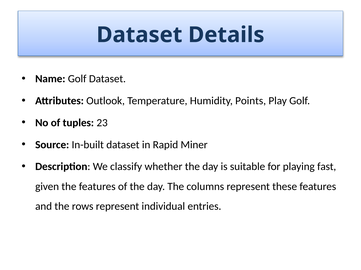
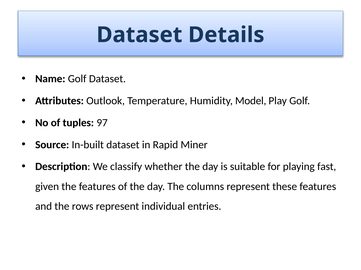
Points: Points -> Model
23: 23 -> 97
